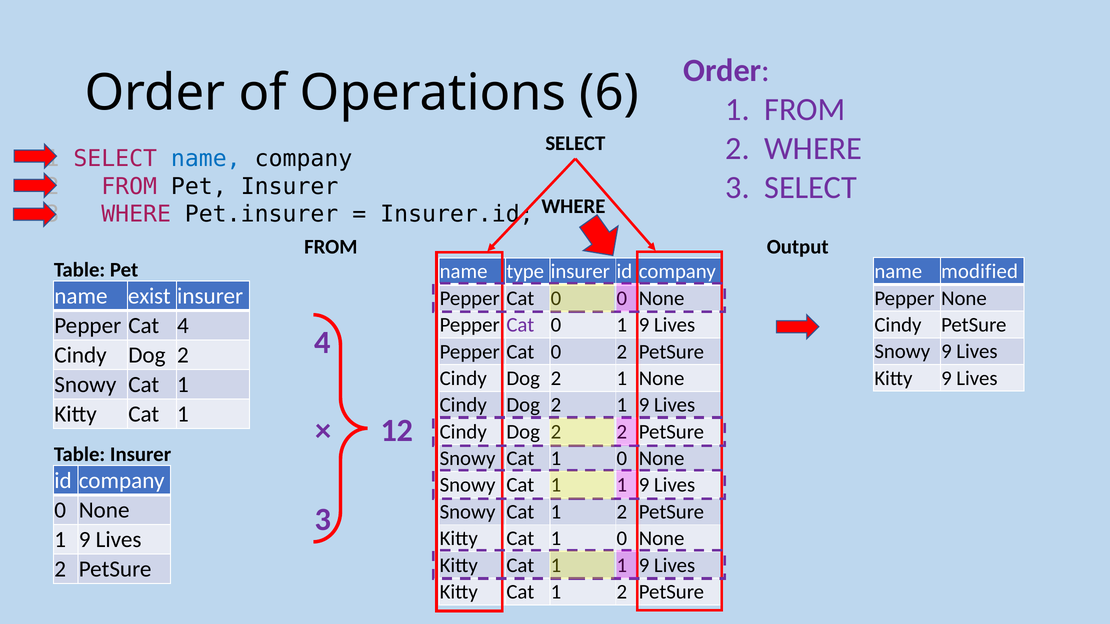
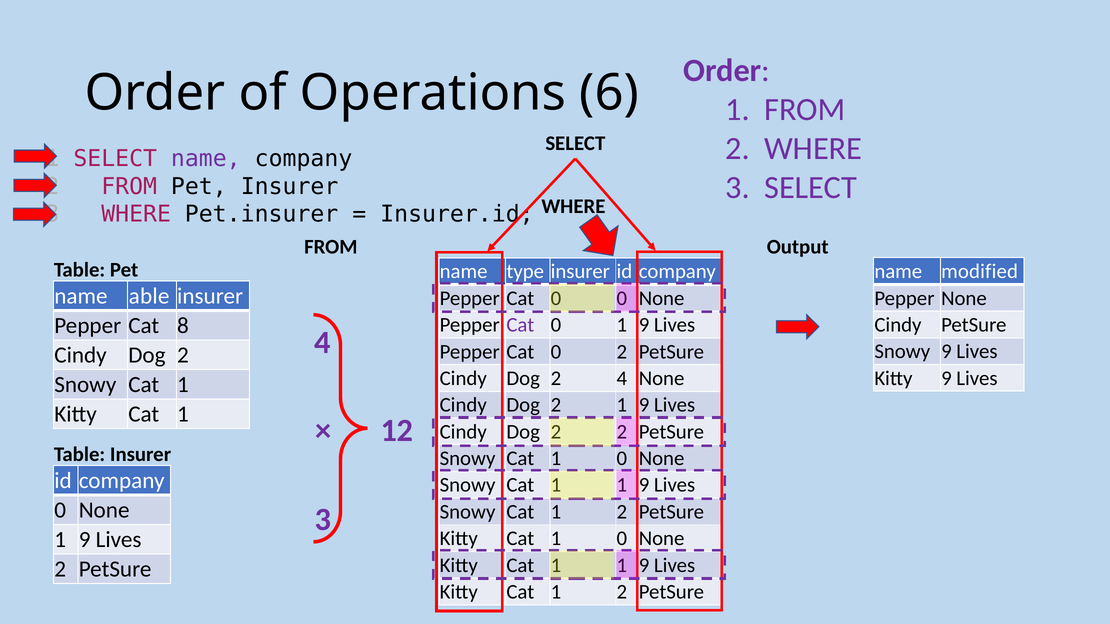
name at (206, 159) colour: blue -> purple
exist: exist -> able
Cat 4: 4 -> 8
1 at (622, 379): 1 -> 4
